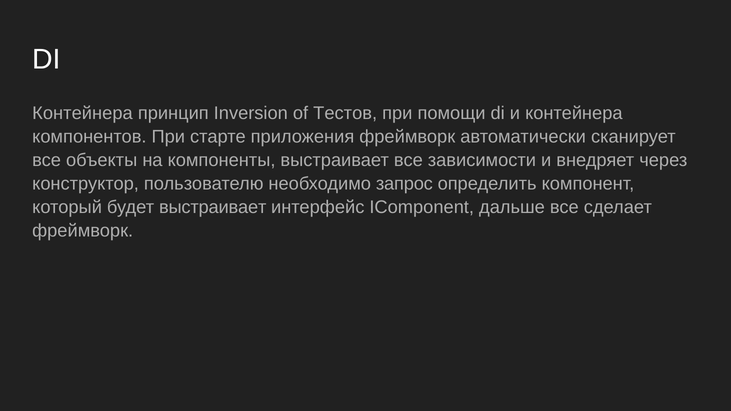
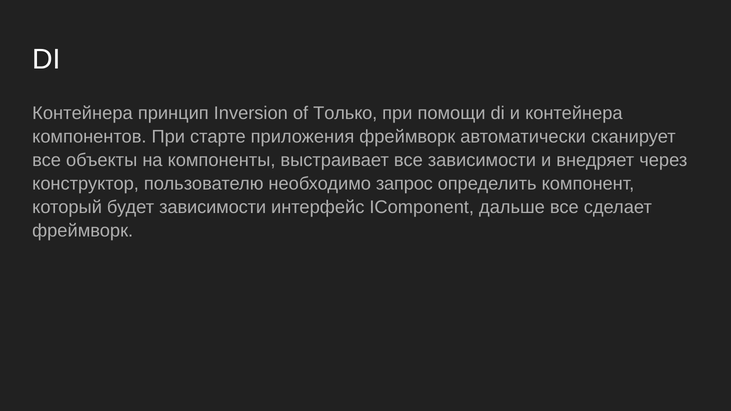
Тестов: Тестов -> Только
будет выстраивает: выстраивает -> зависимости
